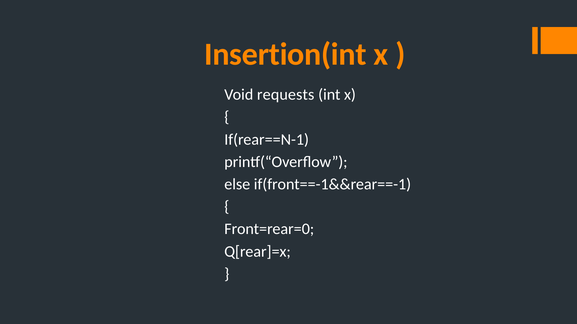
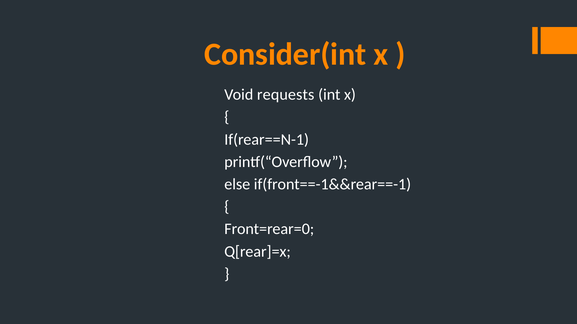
Insertion(int: Insertion(int -> Consider(int
